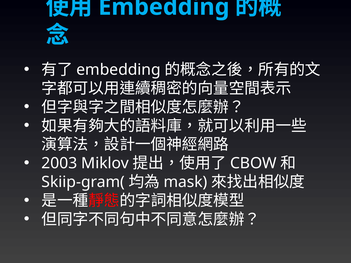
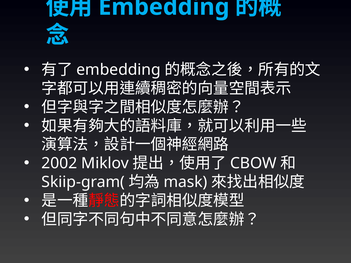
2003: 2003 -> 2002
